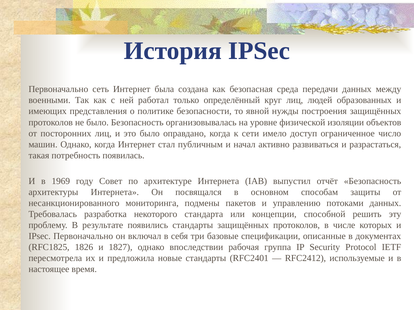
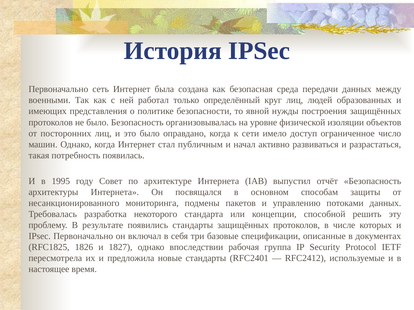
1969: 1969 -> 1995
